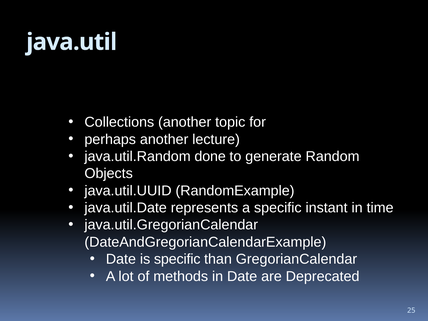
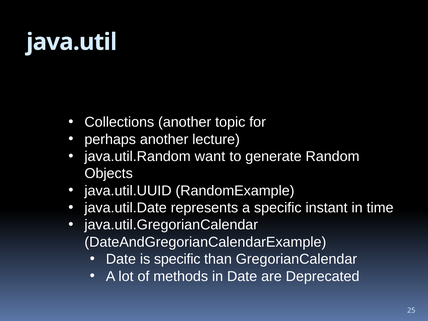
done: done -> want
